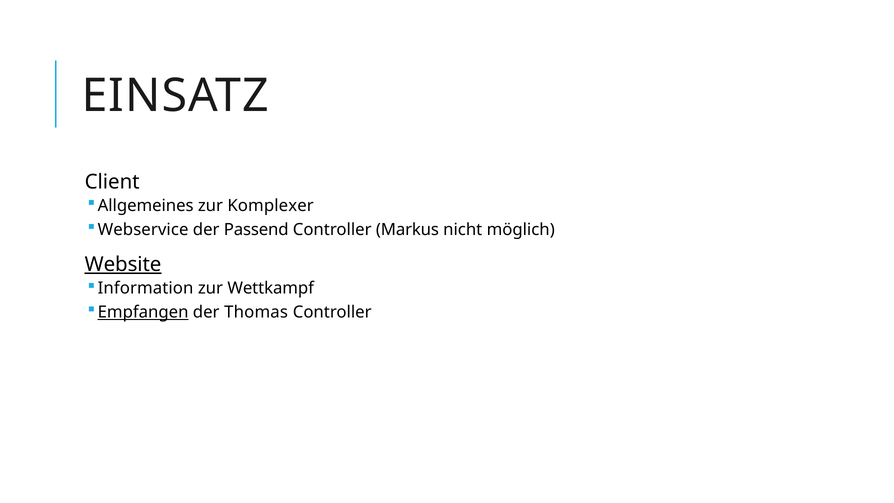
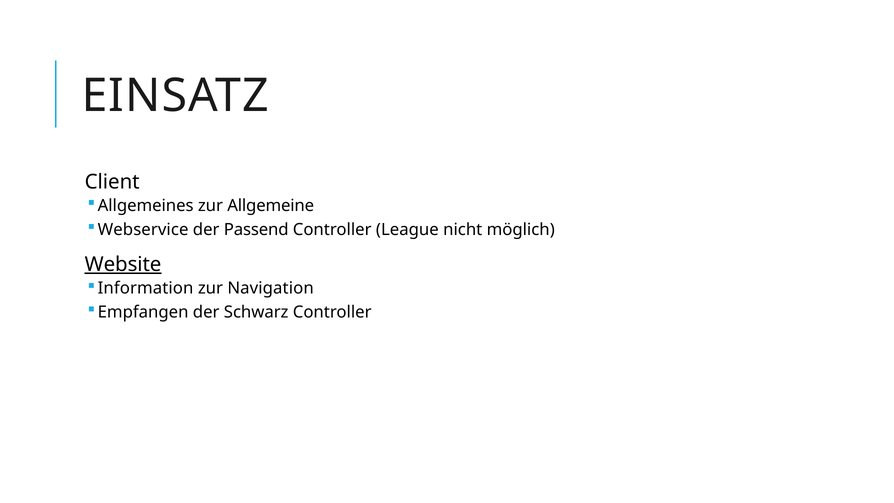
Komplexer: Komplexer -> Allgemeine
Markus: Markus -> League
Wettkampf: Wettkampf -> Navigation
Empfangen underline: present -> none
Thomas: Thomas -> Schwarz
